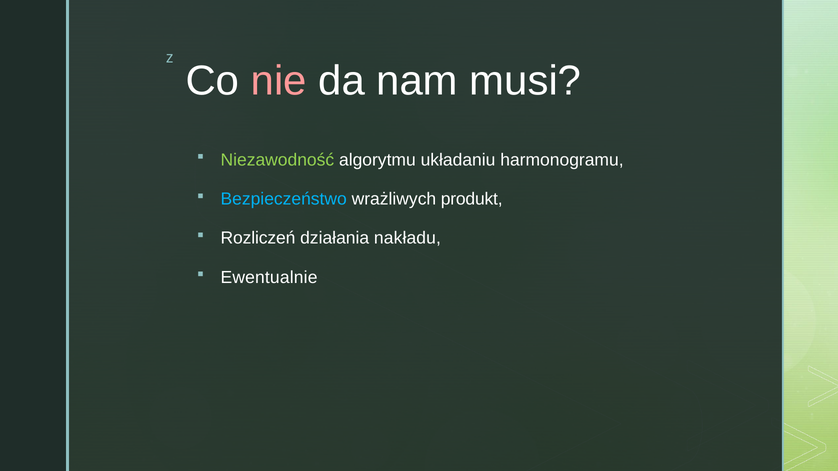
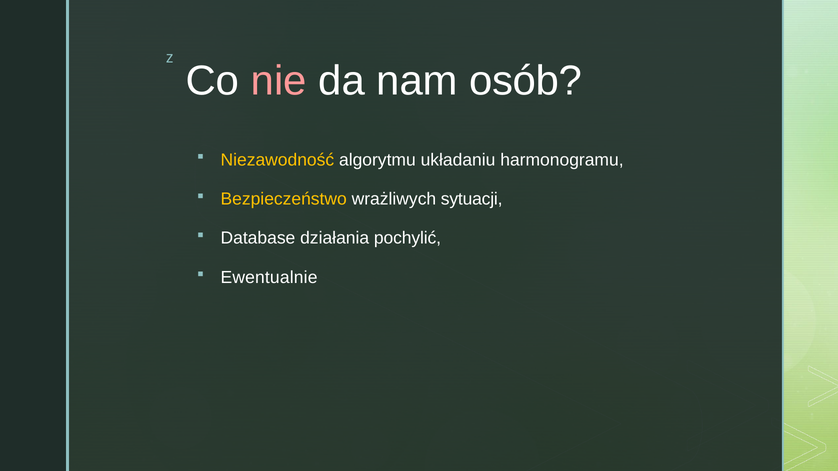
musi: musi -> osób
Niezawodność colour: light green -> yellow
Bezpieczeństwo colour: light blue -> yellow
produkt: produkt -> sytuacji
Rozliczeń: Rozliczeń -> Database
nakładu: nakładu -> pochylić
